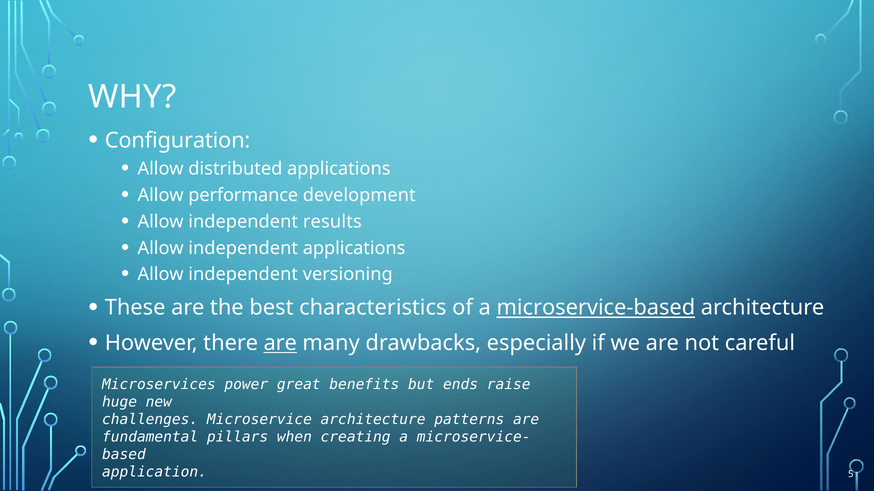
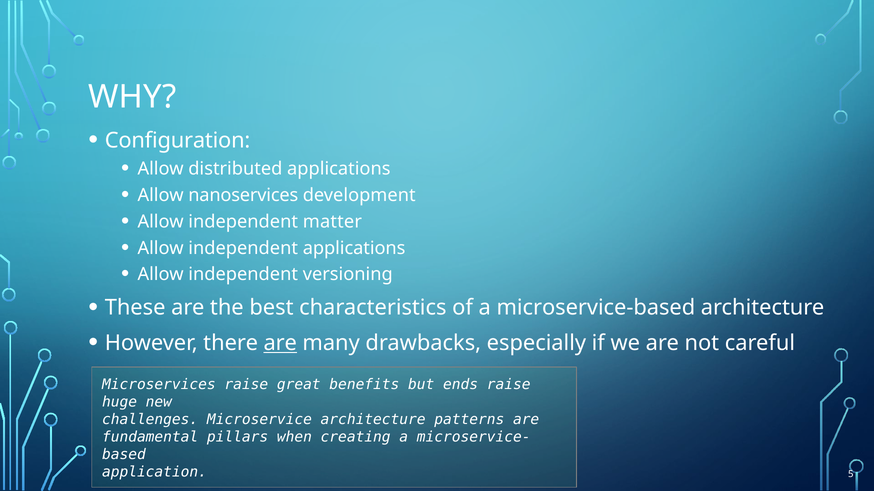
performance: performance -> nanoservices
results: results -> matter
microservice-based underline: present -> none
Microservices power: power -> raise
